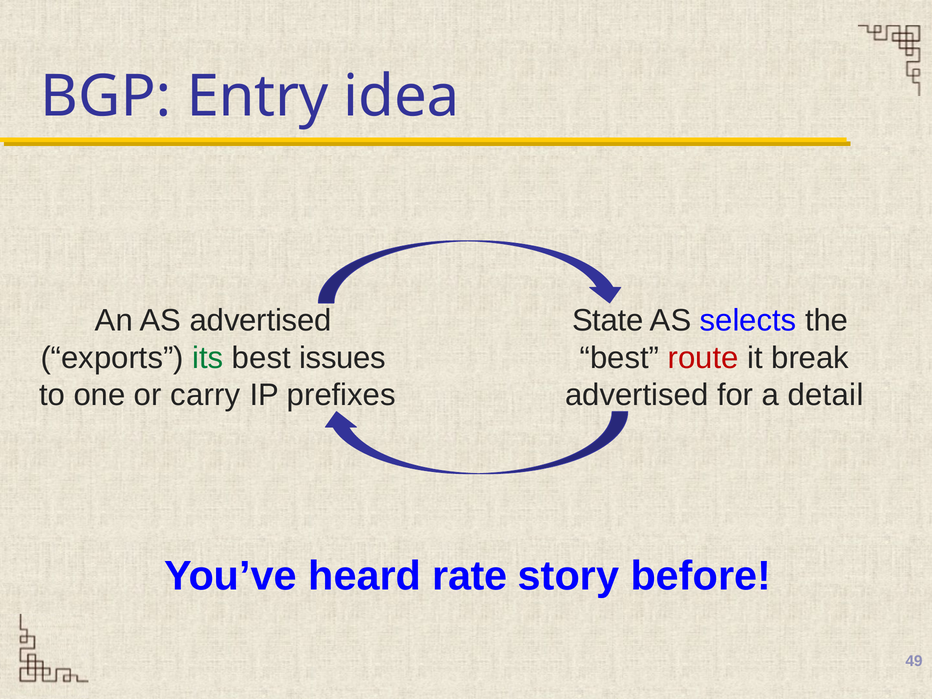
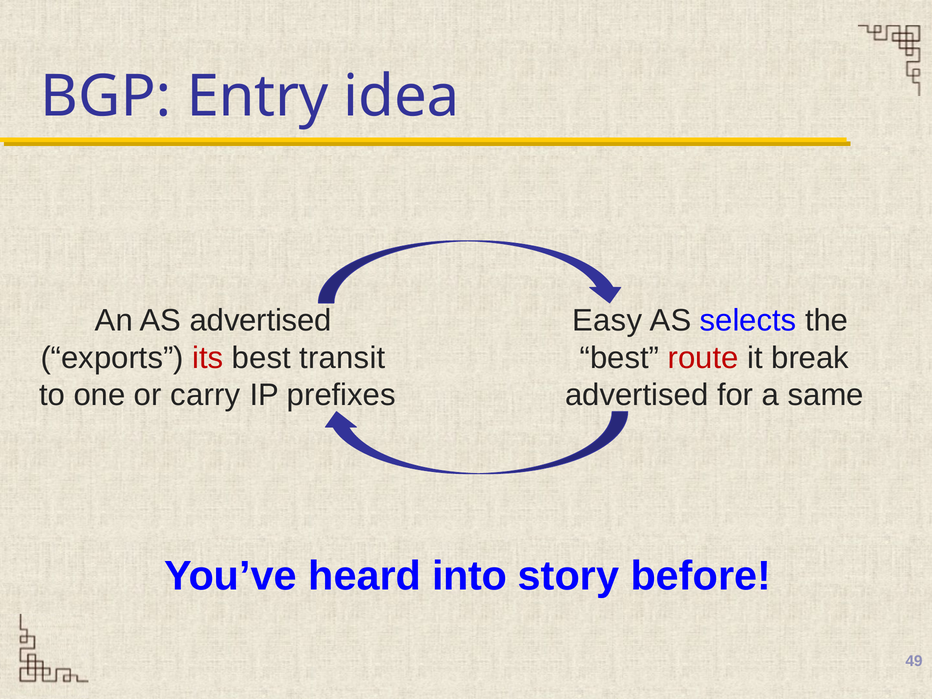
State: State -> Easy
its colour: green -> red
issues: issues -> transit
detail: detail -> same
rate: rate -> into
